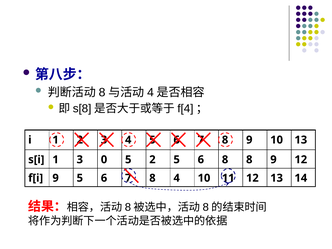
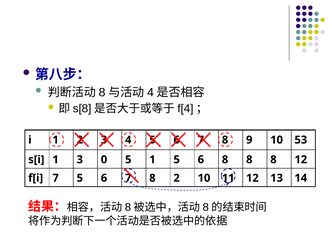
10 13: 13 -> 53
2 at (152, 160): 2 -> 1
8 8 9: 9 -> 8
f[i 9: 9 -> 7
8 4: 4 -> 2
